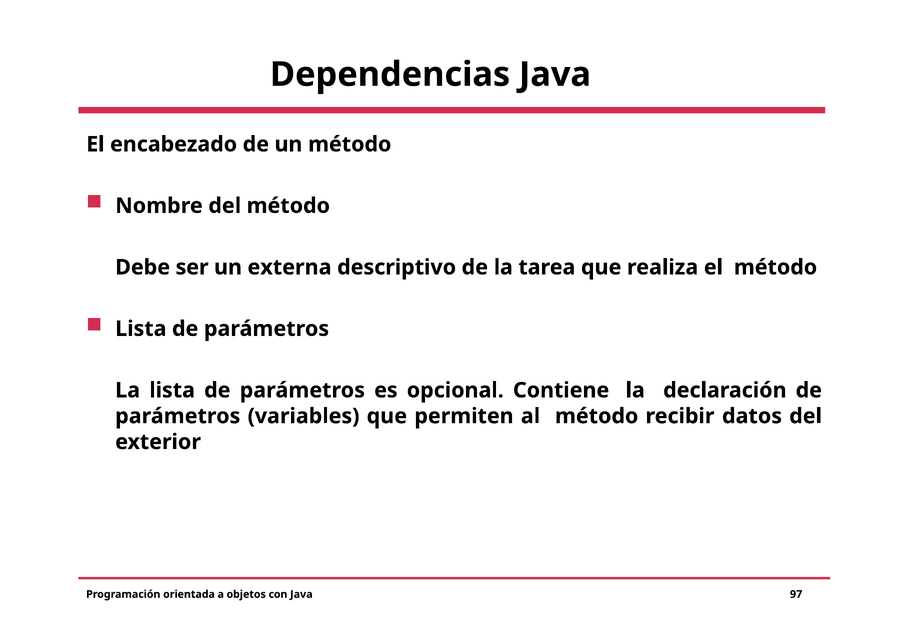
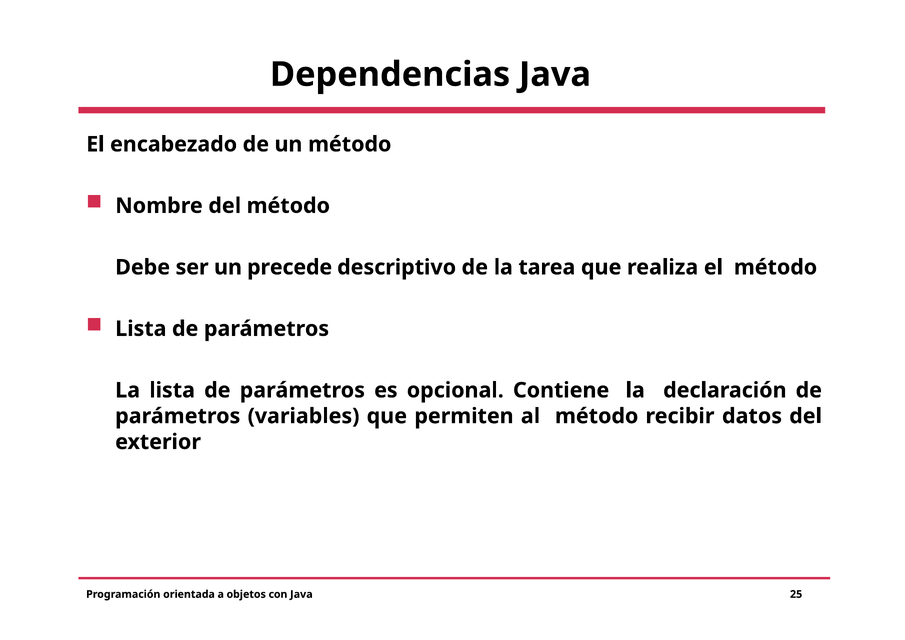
externa: externa -> precede
97: 97 -> 25
